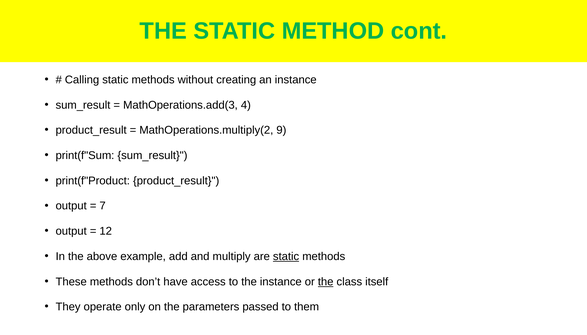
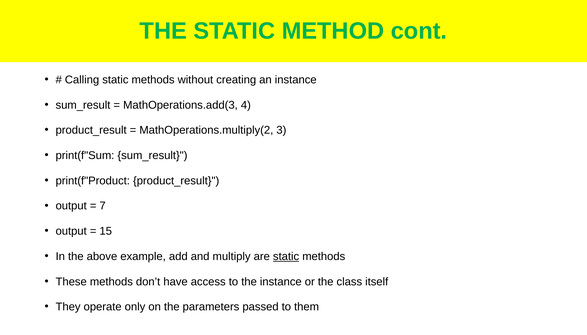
9: 9 -> 3
12: 12 -> 15
the at (326, 282) underline: present -> none
